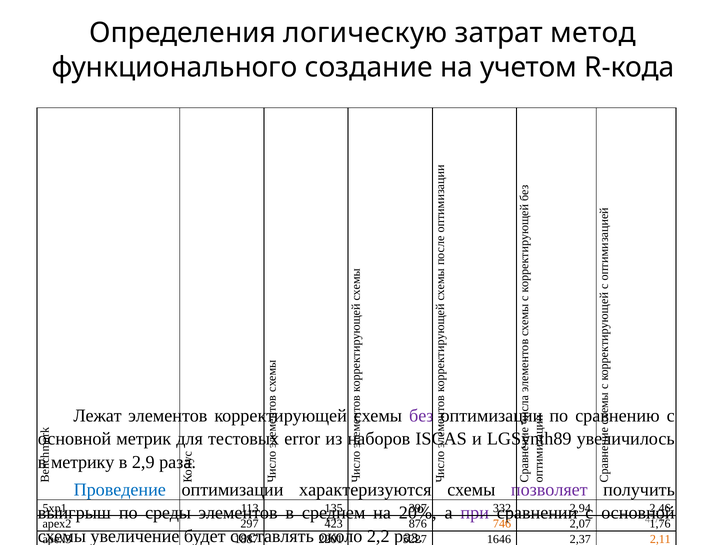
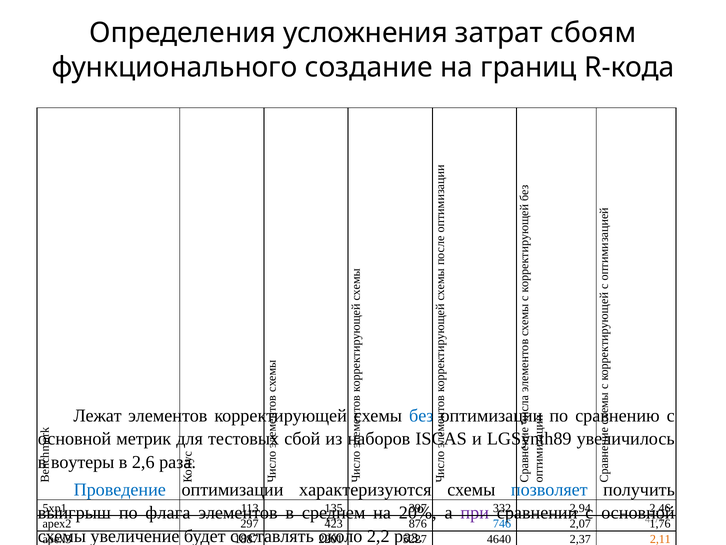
логическую: логическую -> усложнения
метод: метод -> сбоям
учетом: учетом -> границ
без colour: purple -> blue
error: error -> сбой
метрику: метрику -> воутеры
2,9: 2,9 -> 2,6
позволяет colour: purple -> blue
среды: среды -> флага
746 colour: orange -> blue
1646: 1646 -> 4640
